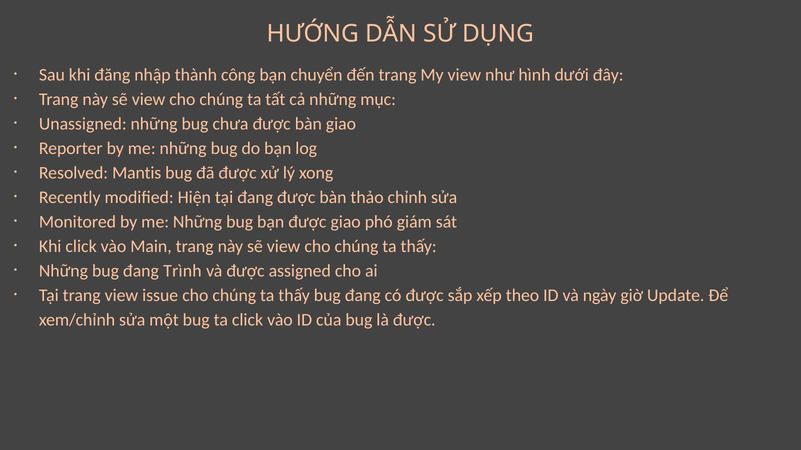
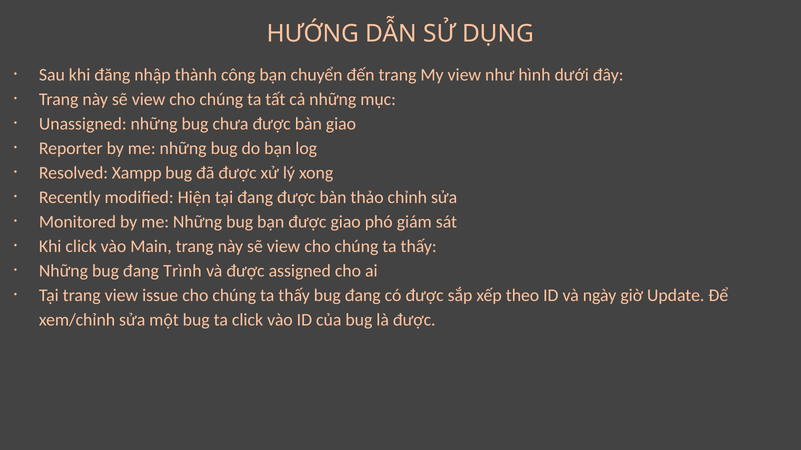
Mantis: Mantis -> Xampp
